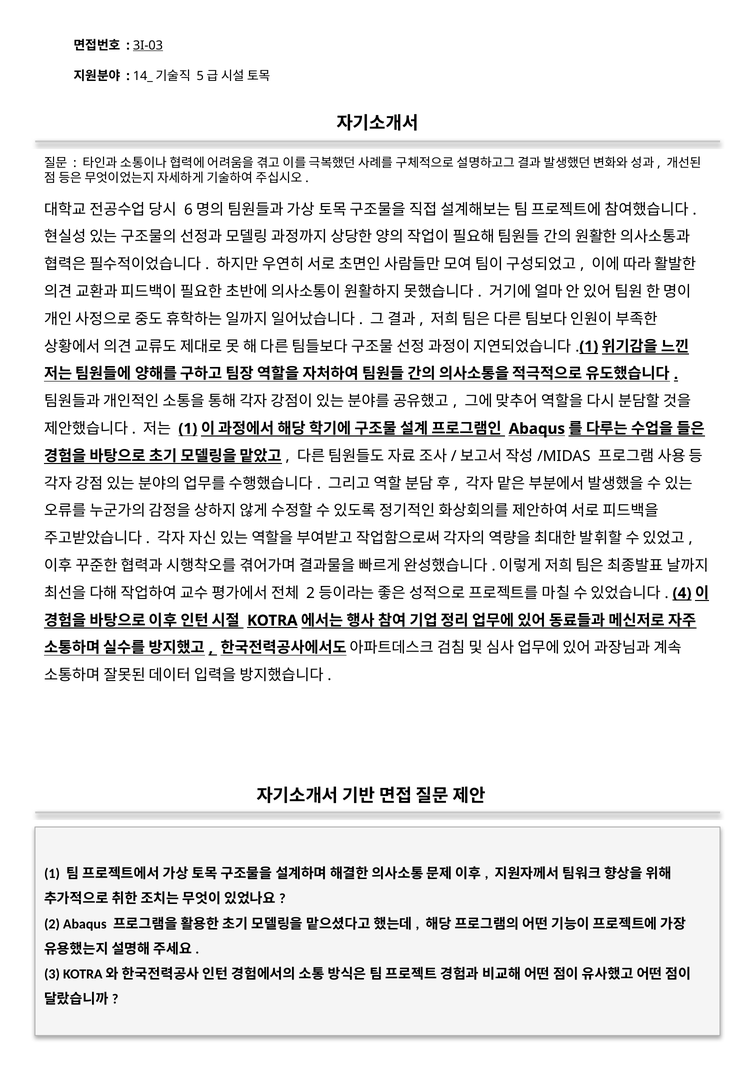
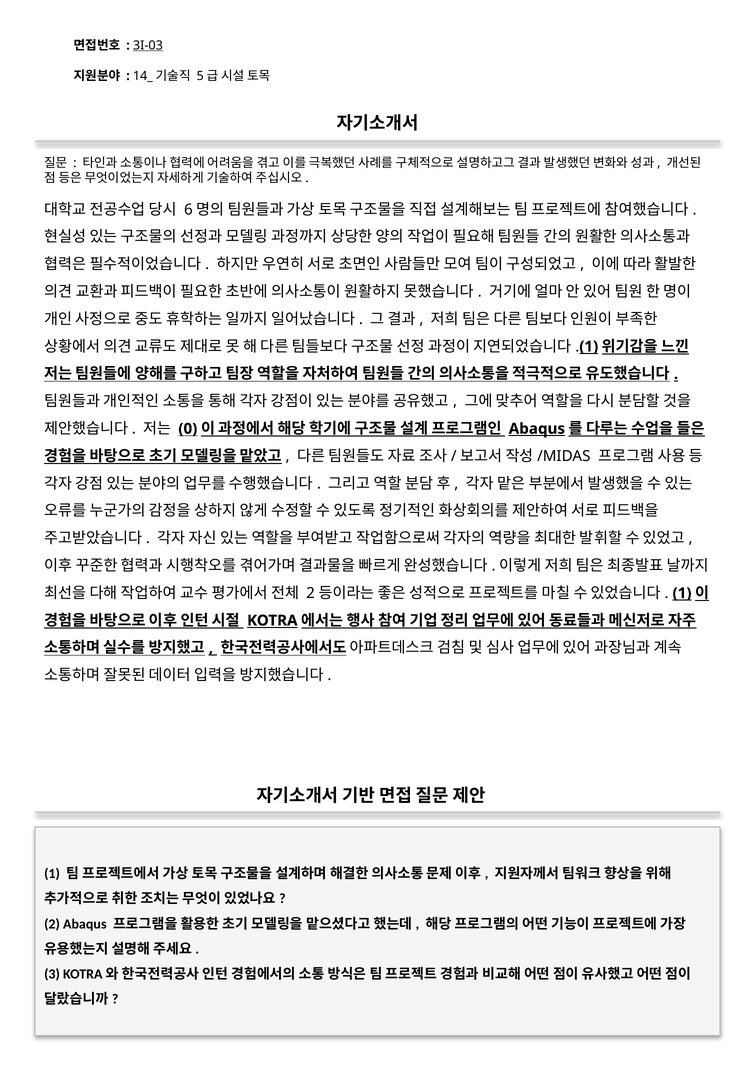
1 at (188, 429): 1 -> 0
Abaqus at (537, 429) underline: none -> present
4 at (682, 593): 4 -> 1
